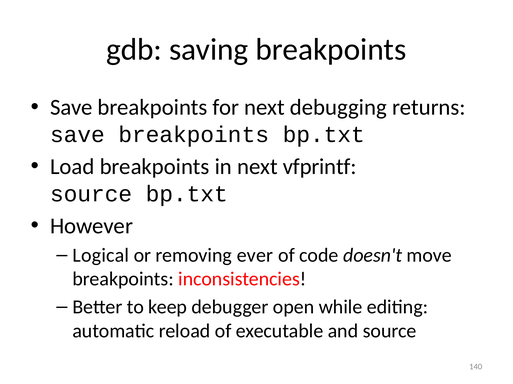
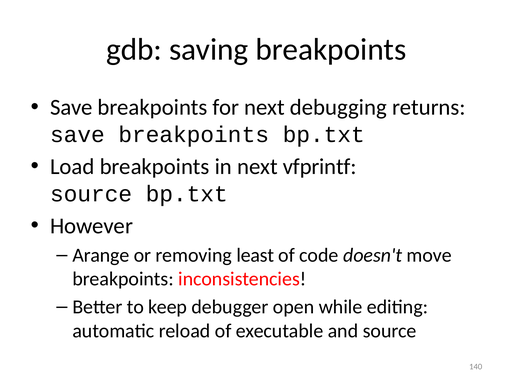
Logical: Logical -> Arange
ever: ever -> least
